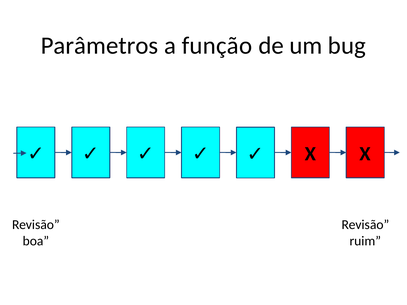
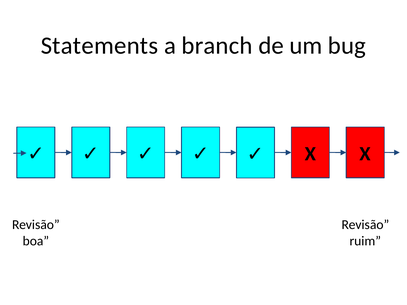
Parâmetros: Parâmetros -> Statements
função: função -> branch
